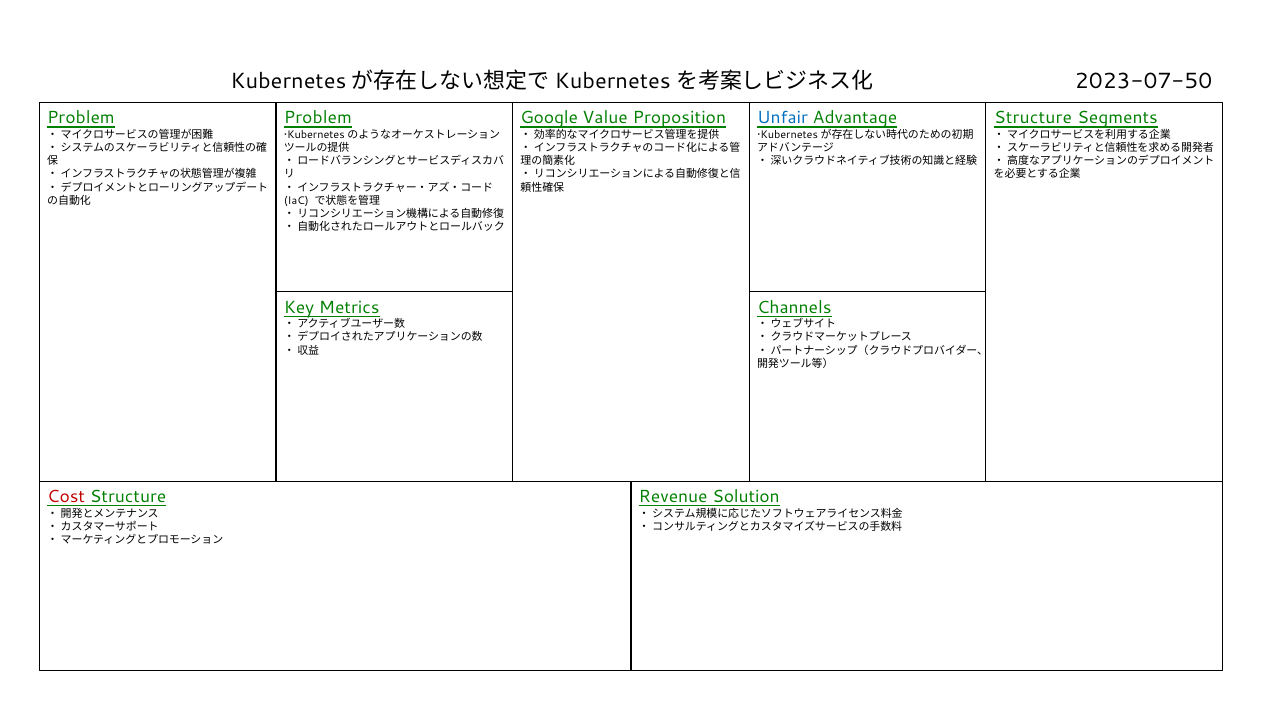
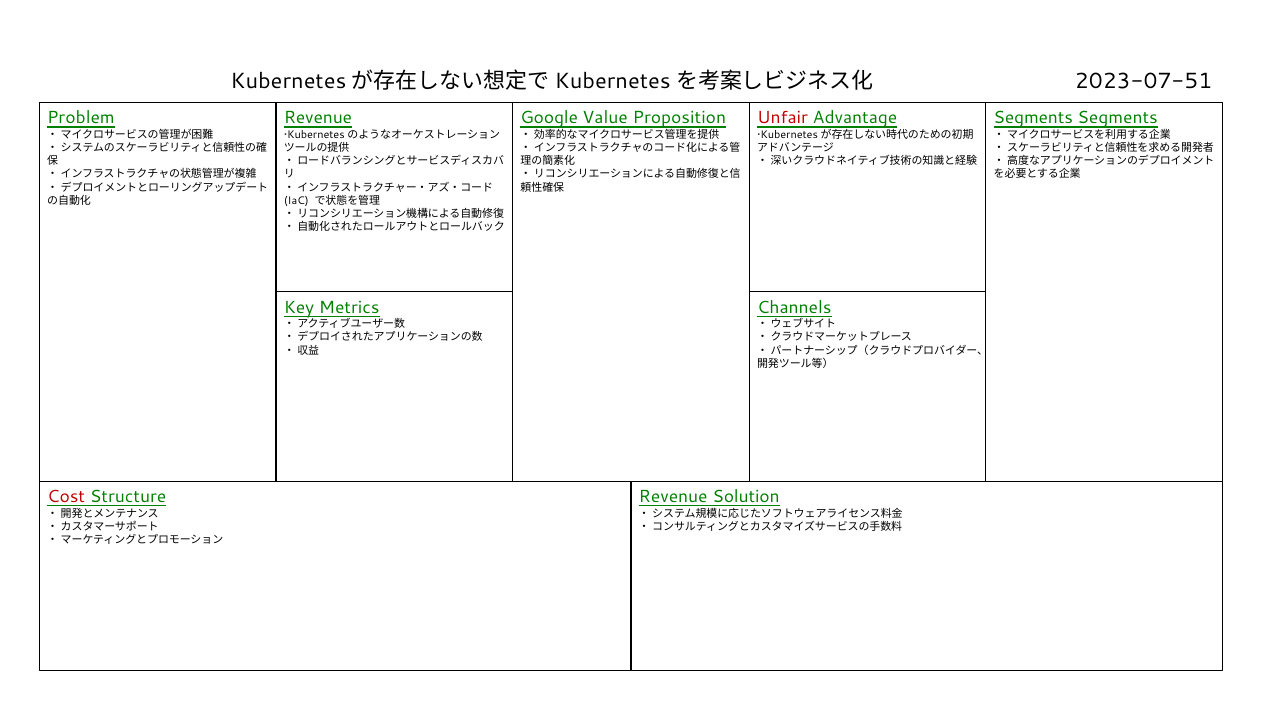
2023-07-50: 2023-07-50 -> 2023-07-51
Problem at (318, 118): Problem -> Revenue
Unfair colour: blue -> red
Structure at (1033, 118): Structure -> Segments
